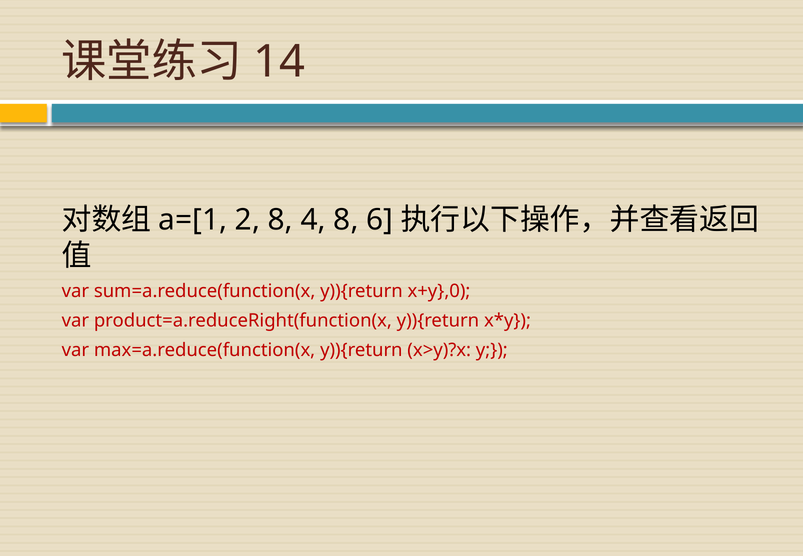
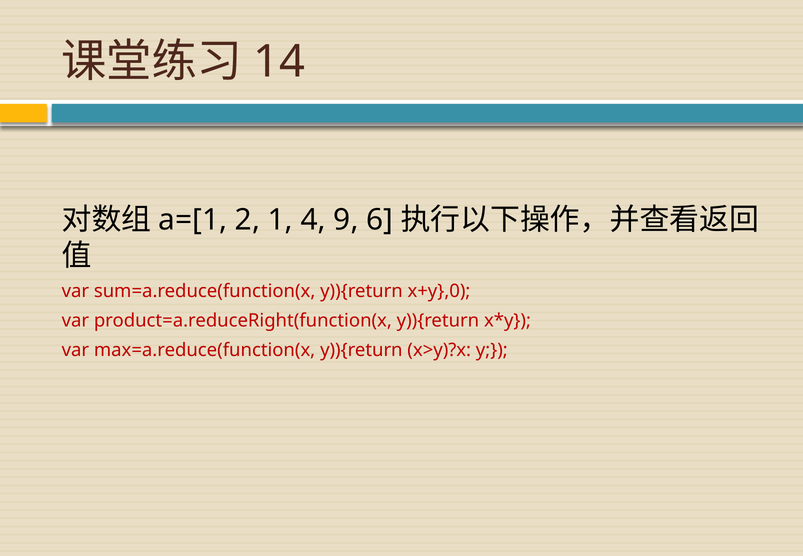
2 8: 8 -> 1
4 8: 8 -> 9
